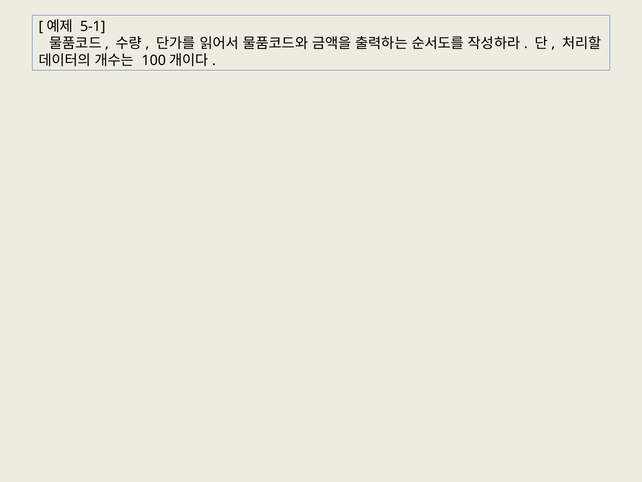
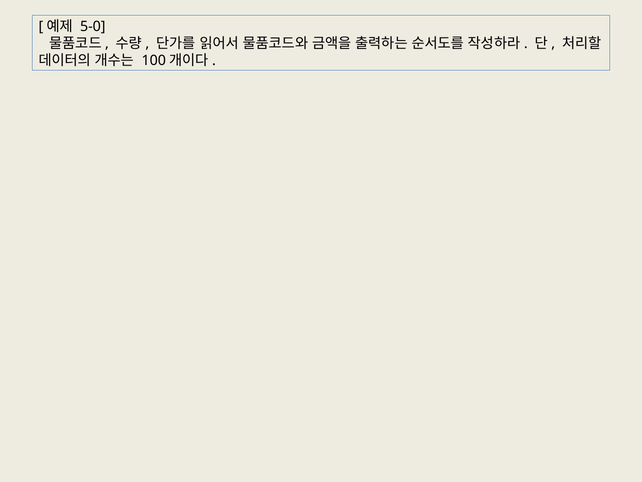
5-1: 5-1 -> 5-0
